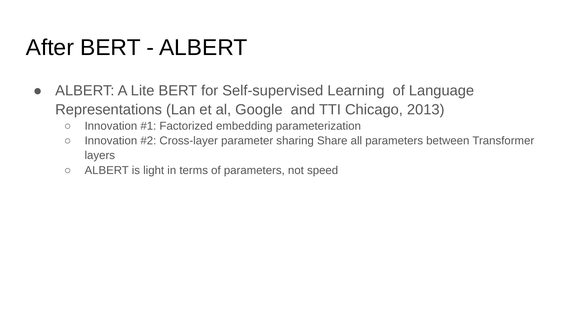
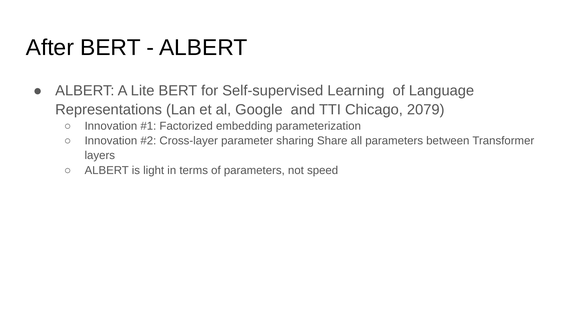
2013: 2013 -> 2079
